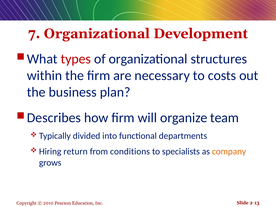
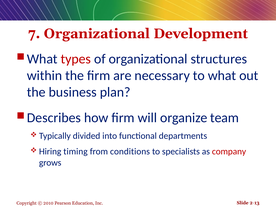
costs: costs -> what
return: return -> timing
company colour: orange -> red
